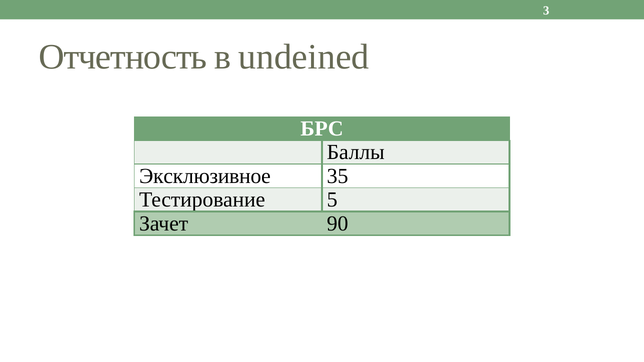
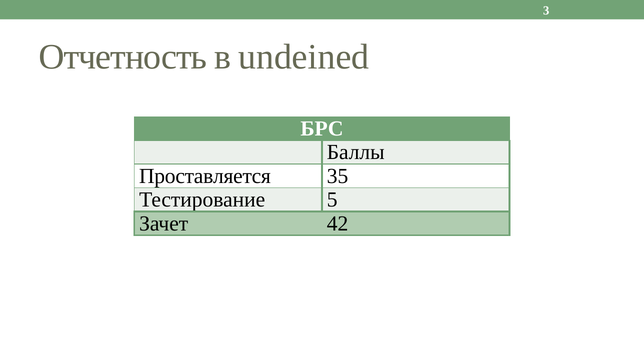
Эксклюзивное: Эксклюзивное -> Проставляется
90: 90 -> 42
